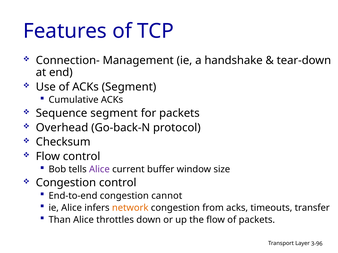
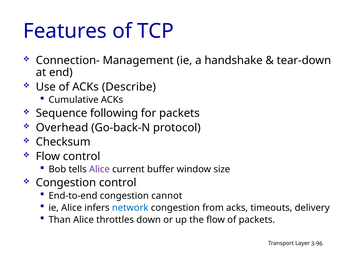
ACKs Segment: Segment -> Describe
Sequence segment: segment -> following
network colour: orange -> blue
transfer: transfer -> delivery
